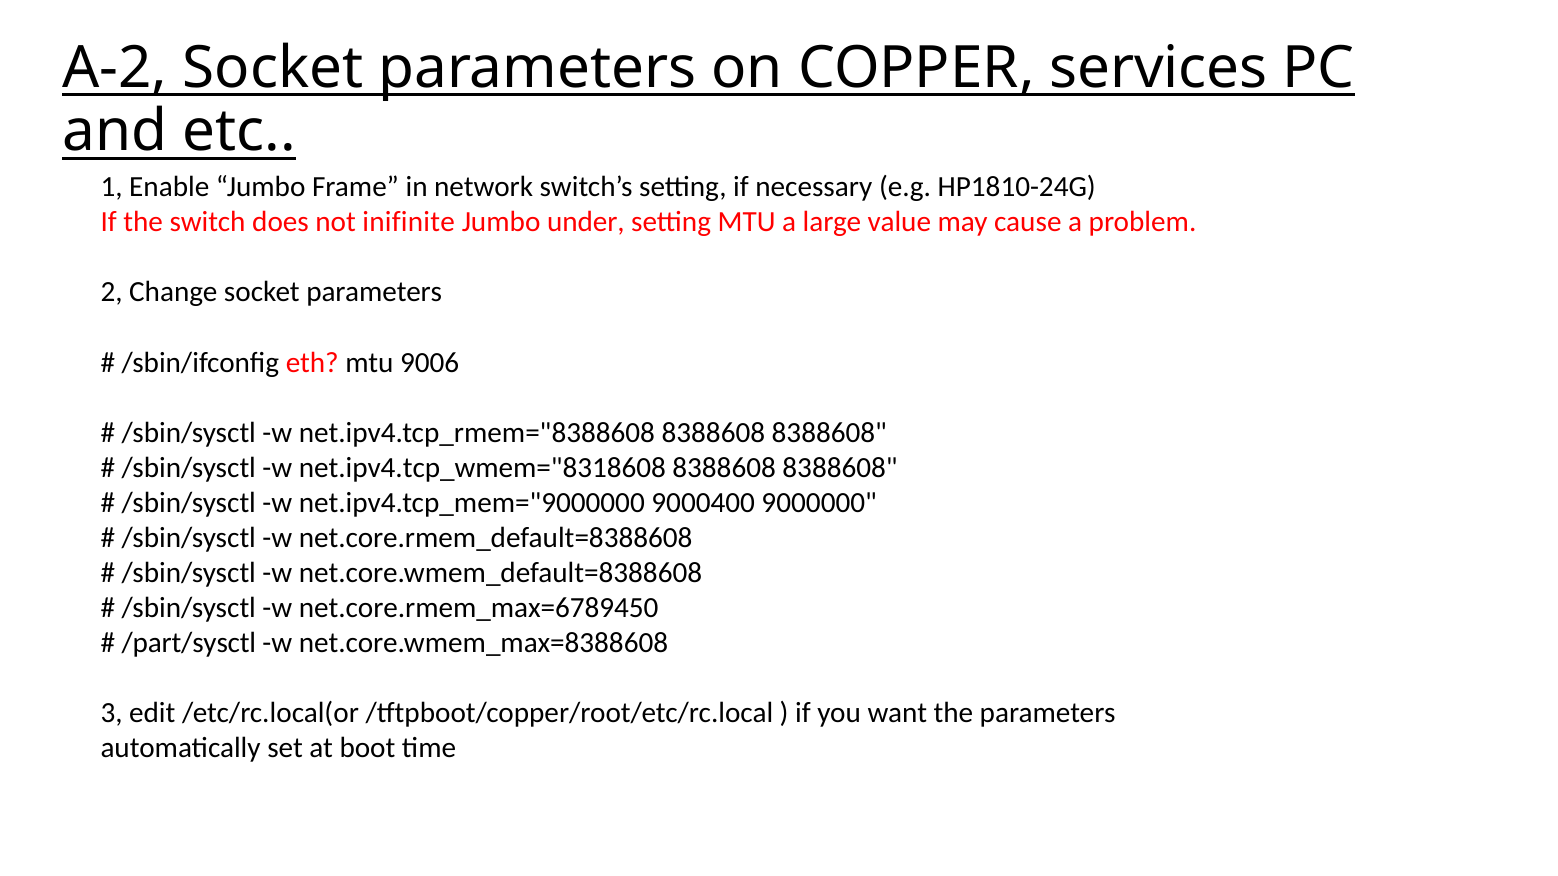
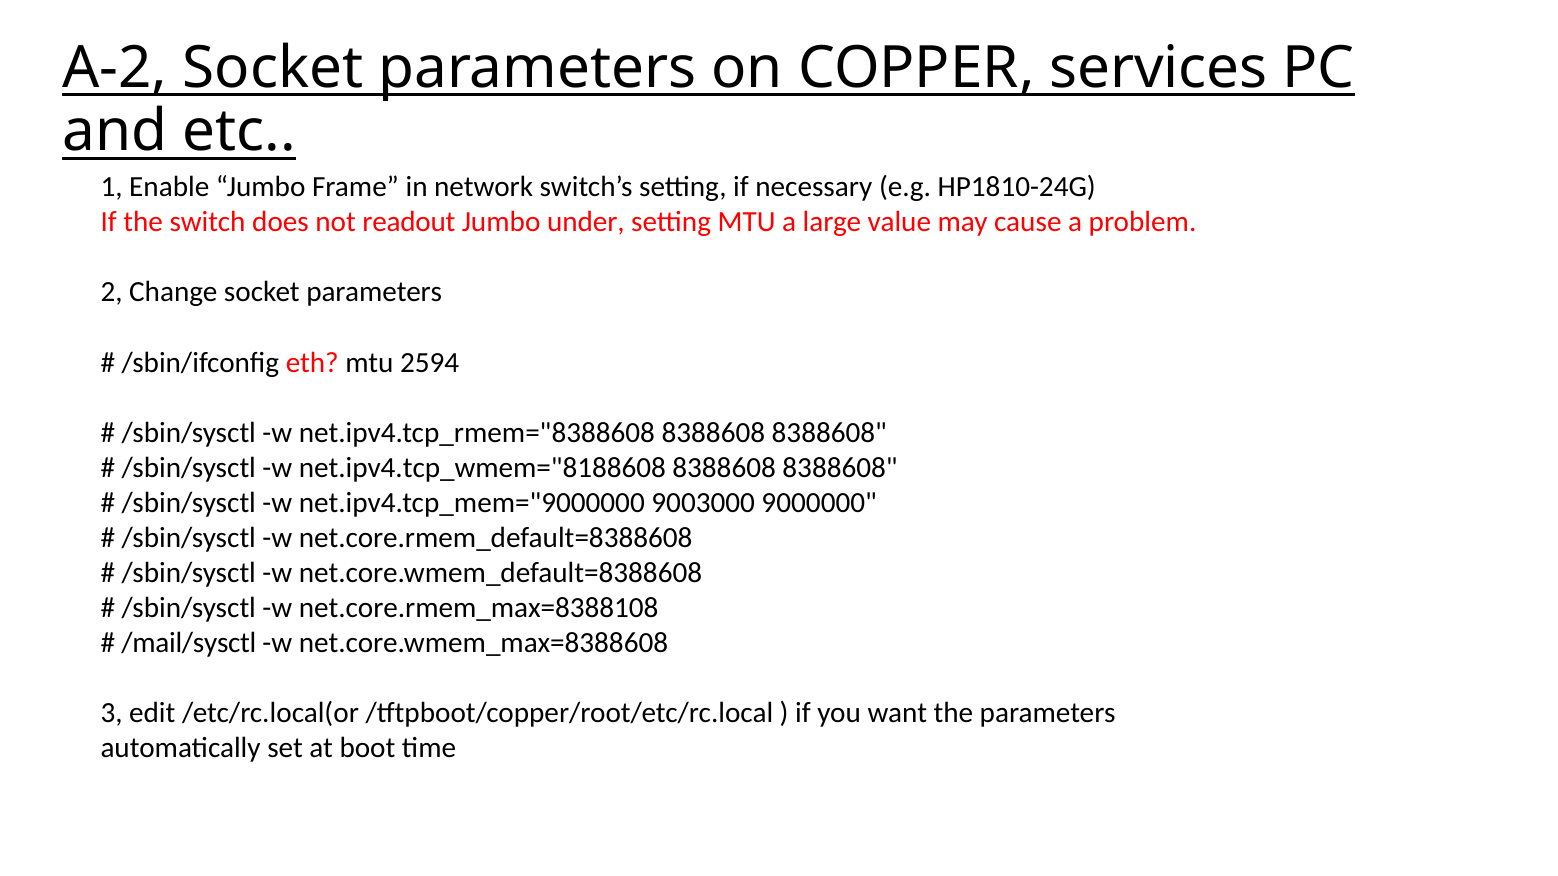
inifinite: inifinite -> readout
9006: 9006 -> 2594
net.ipv4.tcp_wmem="8318608: net.ipv4.tcp_wmem="8318608 -> net.ipv4.tcp_wmem="8188608
9000400: 9000400 -> 9003000
net.core.rmem_max=6789450: net.core.rmem_max=6789450 -> net.core.rmem_max=8388108
/part/sysctl: /part/sysctl -> /mail/sysctl
